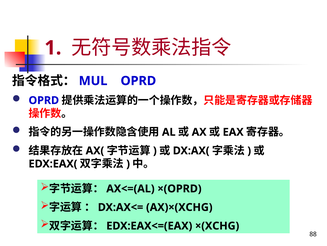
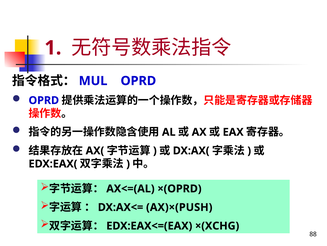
AX)×(XCHG: AX)×(XCHG -> AX)×(PUSH
